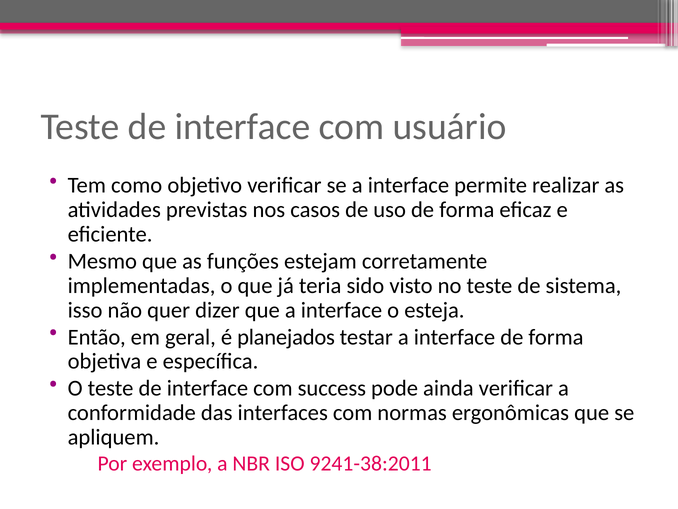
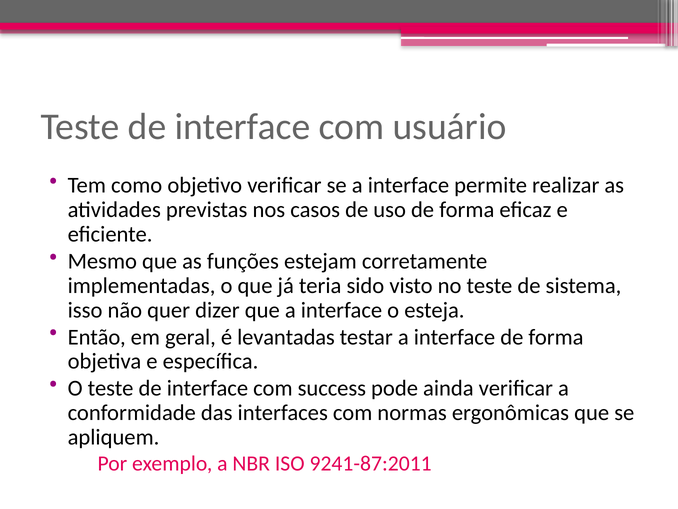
planejados: planejados -> levantadas
9241-38:2011: 9241-38:2011 -> 9241-87:2011
